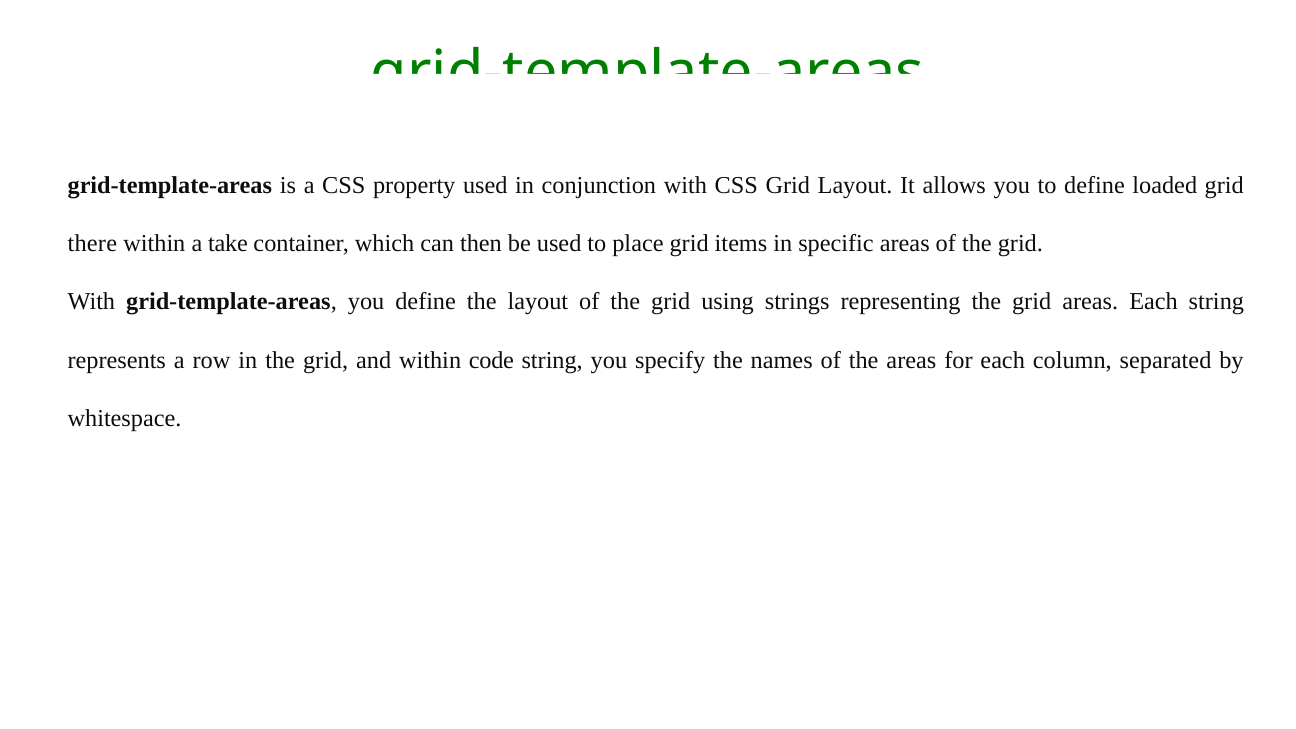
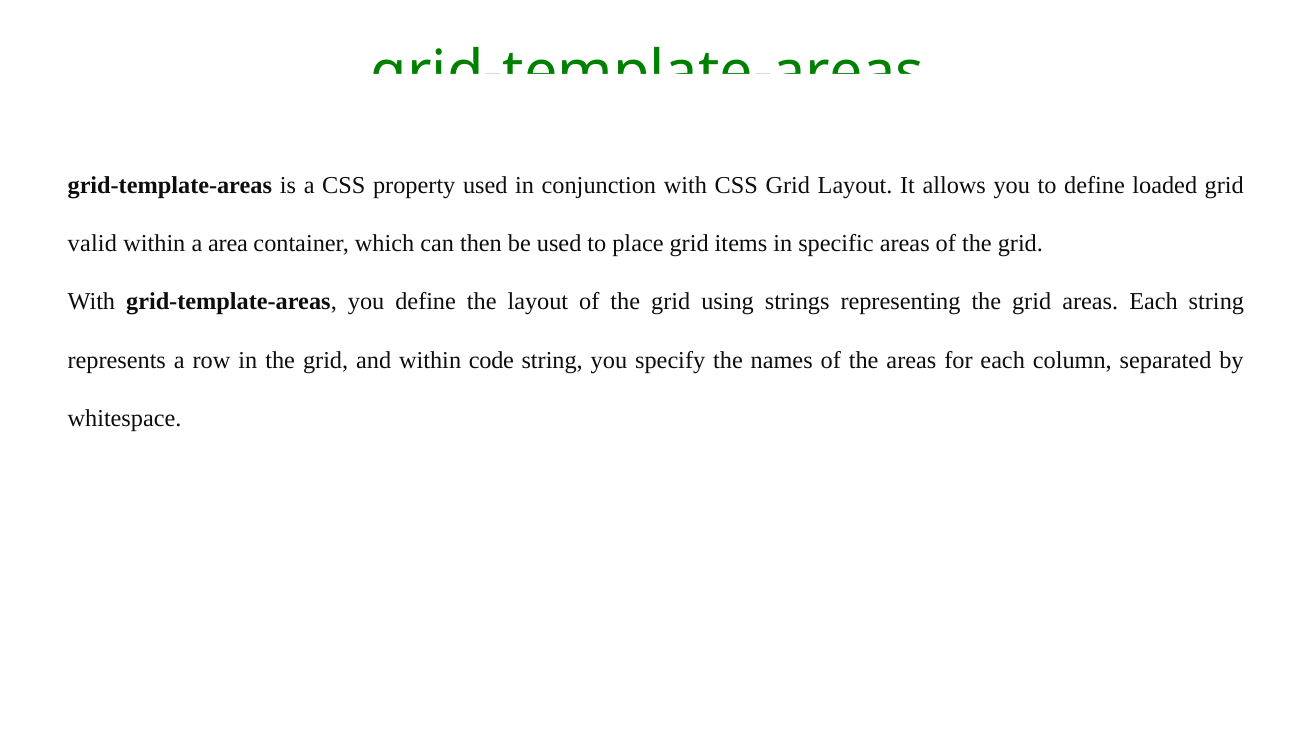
there: there -> valid
take: take -> area
